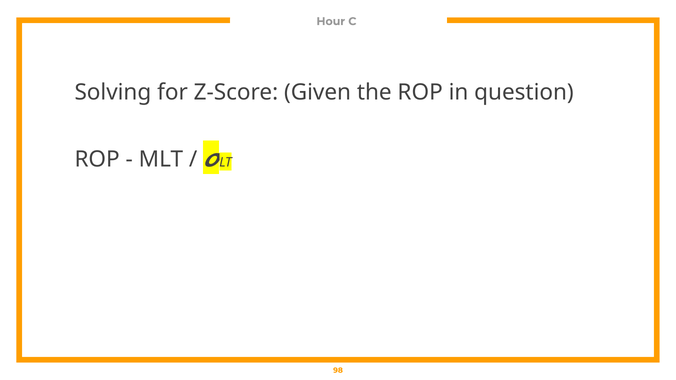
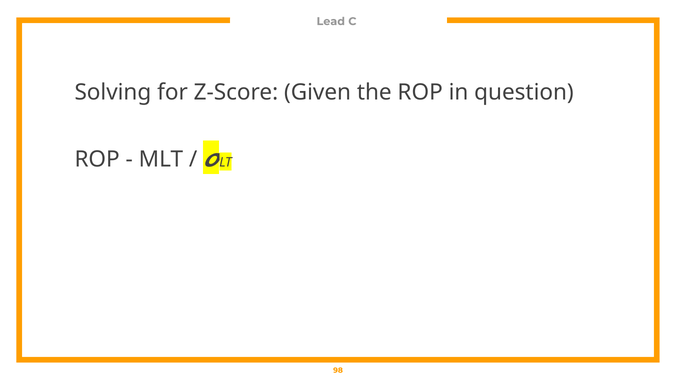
Hour: Hour -> Lead
